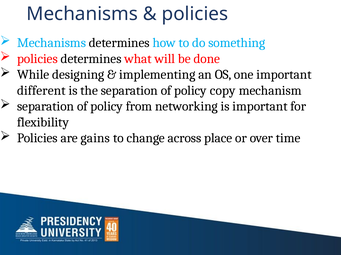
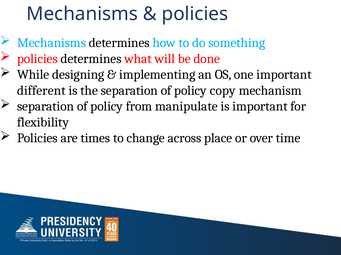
networking: networking -> manipulate
gains: gains -> times
